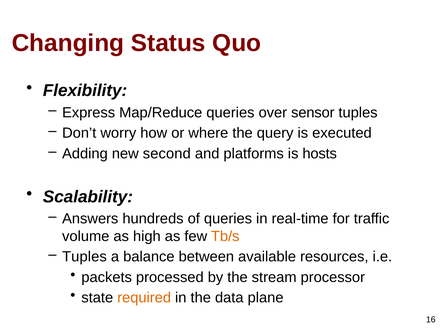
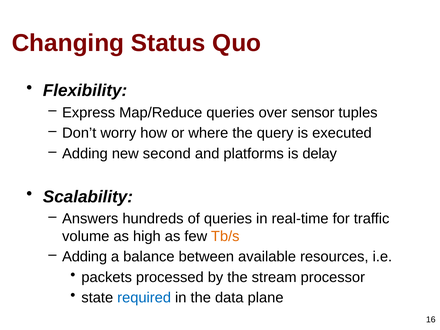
hosts: hosts -> delay
Tuples at (84, 257): Tuples -> Adding
required colour: orange -> blue
